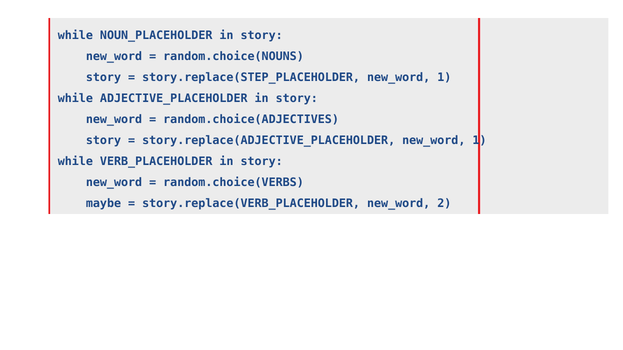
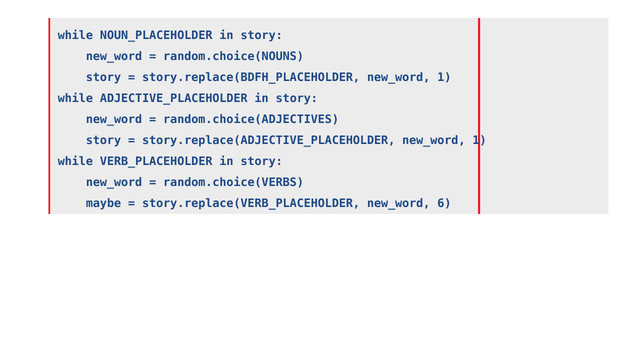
story.replace(STEP_PLACEHOLDER: story.replace(STEP_PLACEHOLDER -> story.replace(BDFH_PLACEHOLDER
2: 2 -> 6
